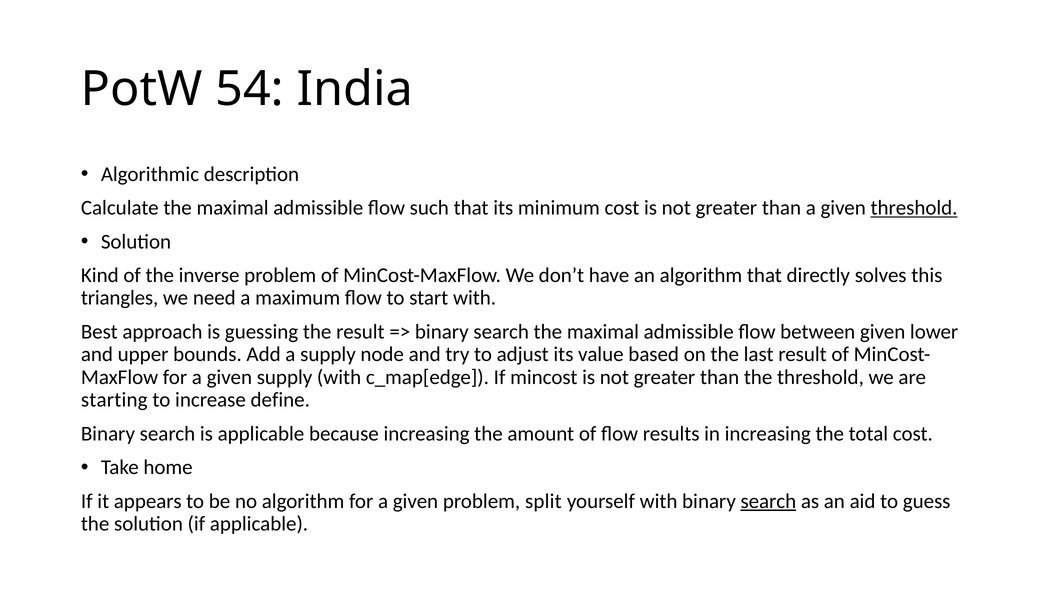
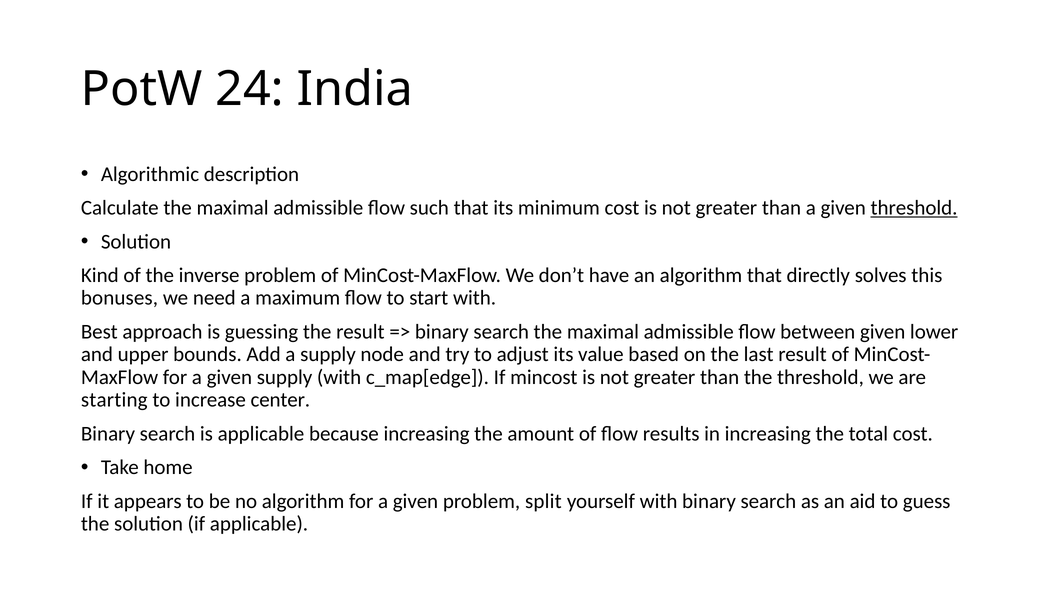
54: 54 -> 24
triangles: triangles -> bonuses
define: define -> center
search at (768, 501) underline: present -> none
